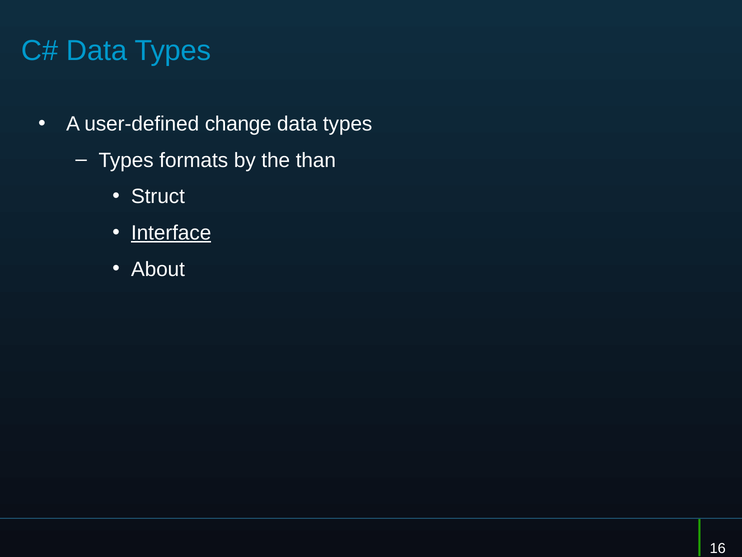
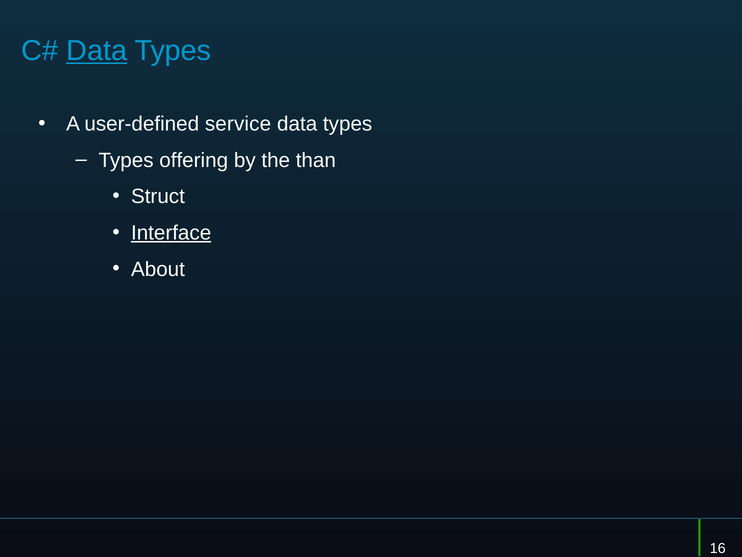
Data at (97, 51) underline: none -> present
change: change -> service
formats: formats -> offering
